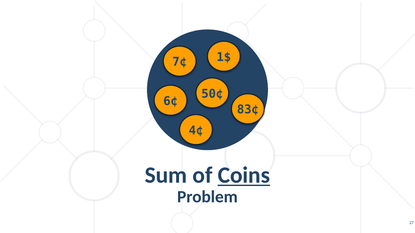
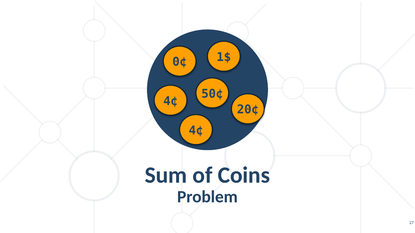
7¢: 7¢ -> 0¢
6¢ at (171, 101): 6¢ -> 4¢
83¢: 83¢ -> 20¢
Coins underline: present -> none
